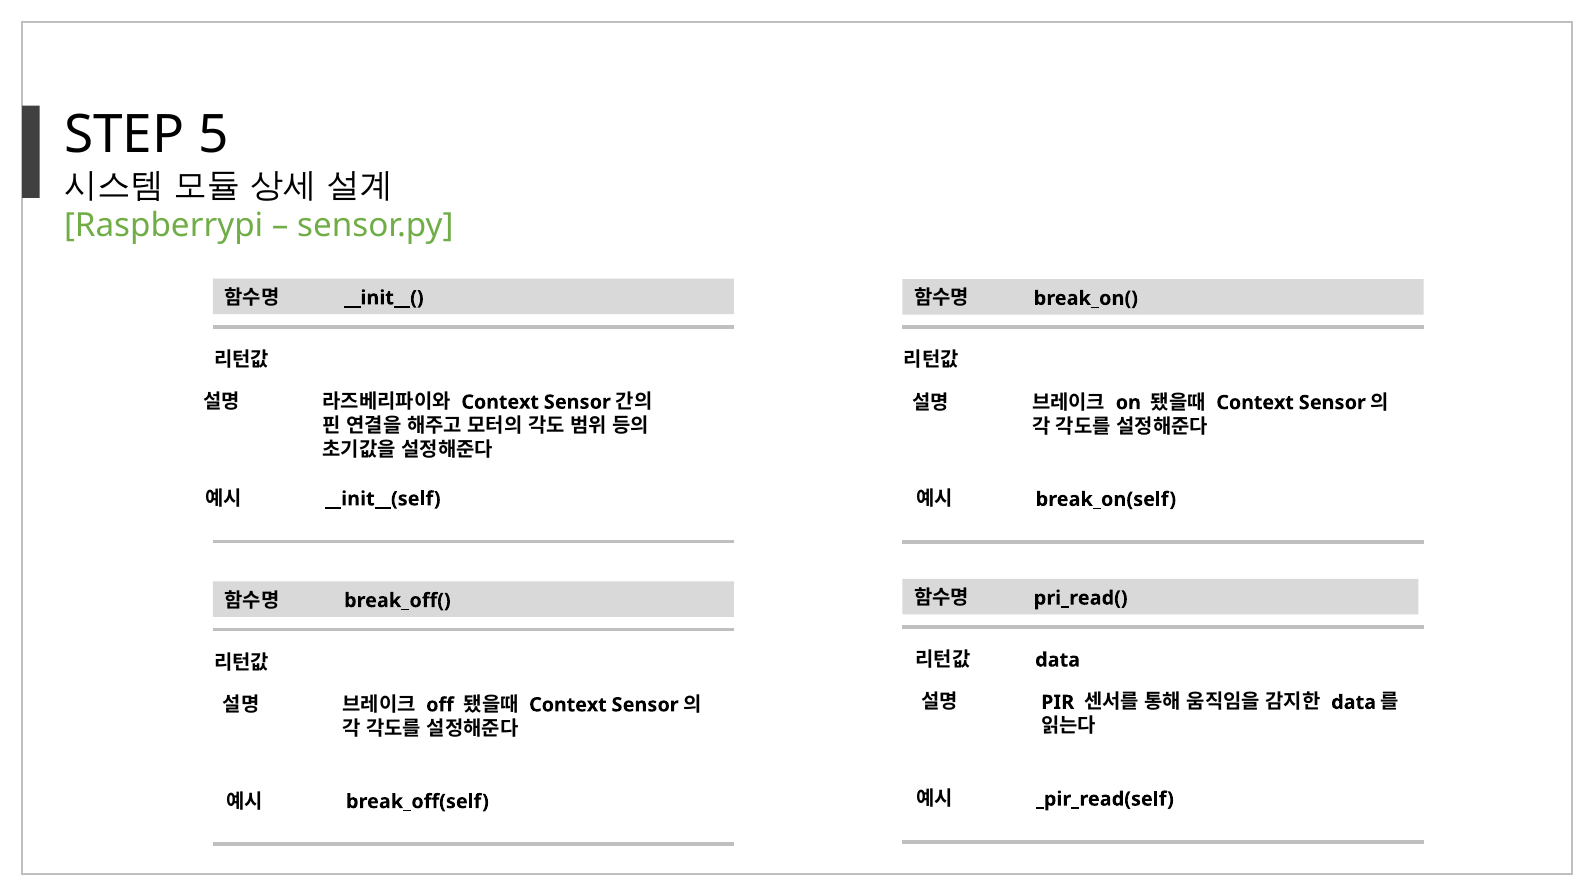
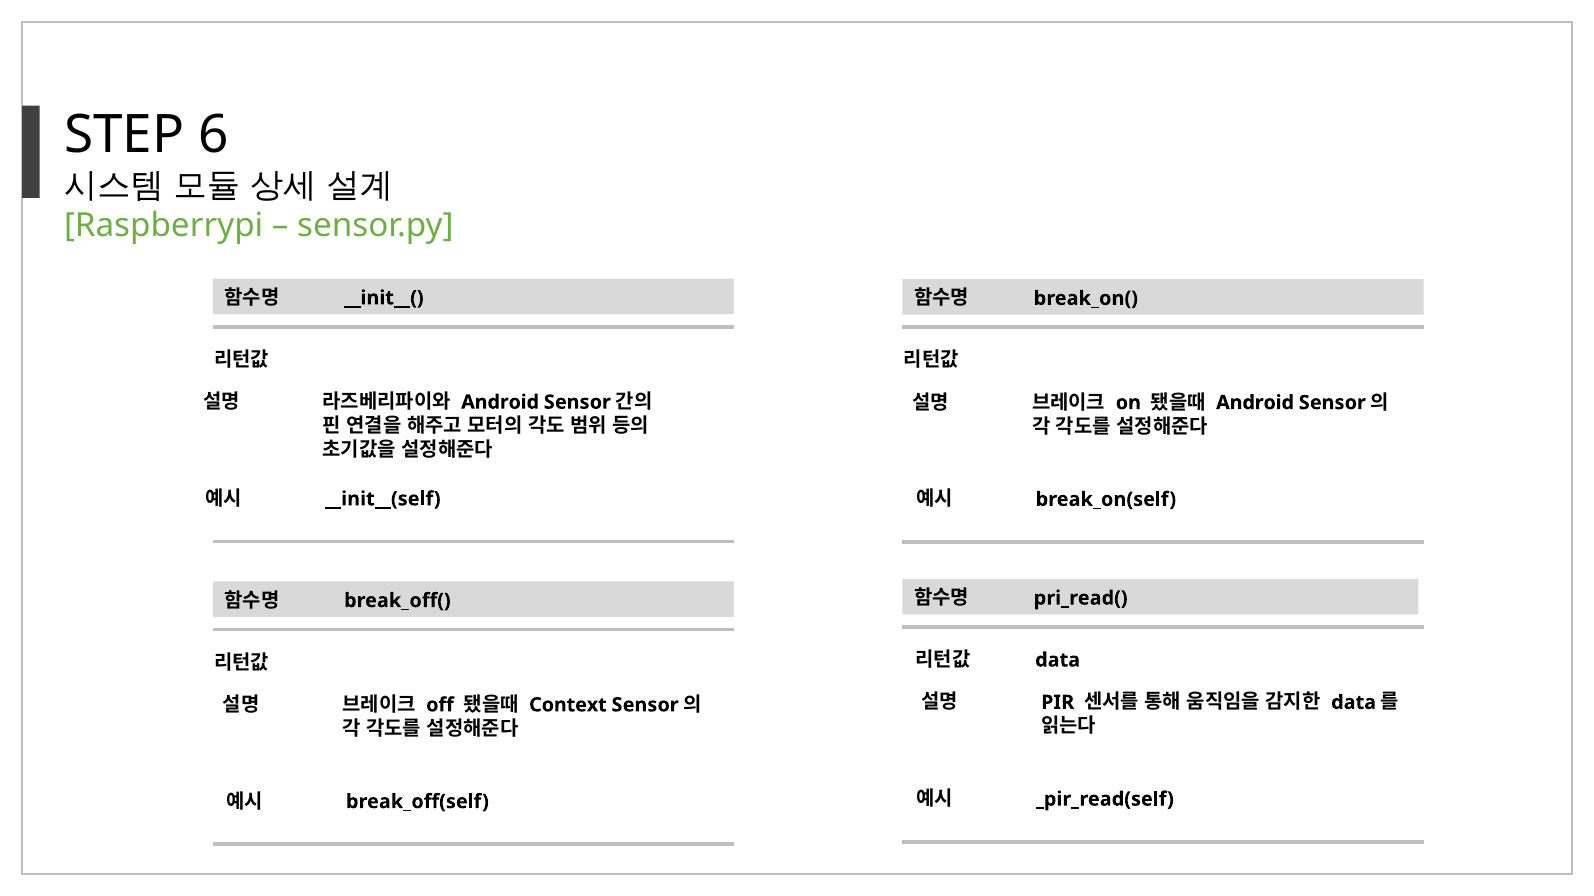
5: 5 -> 6
Context at (500, 402): Context -> Android
Context at (1255, 403): Context -> Android
